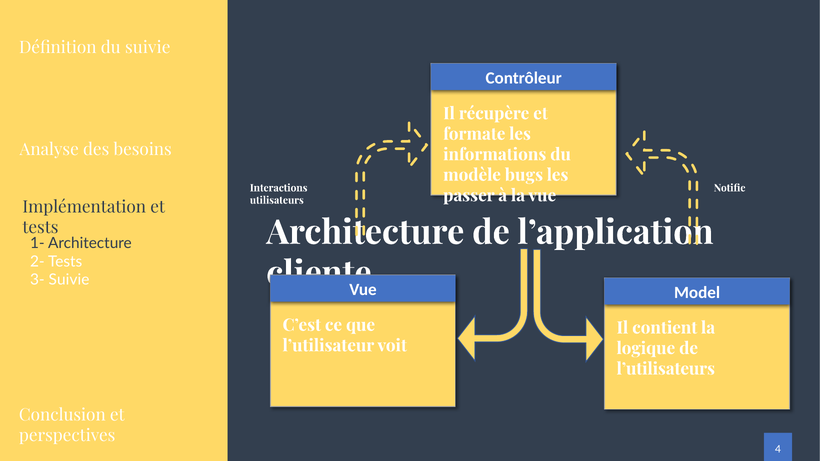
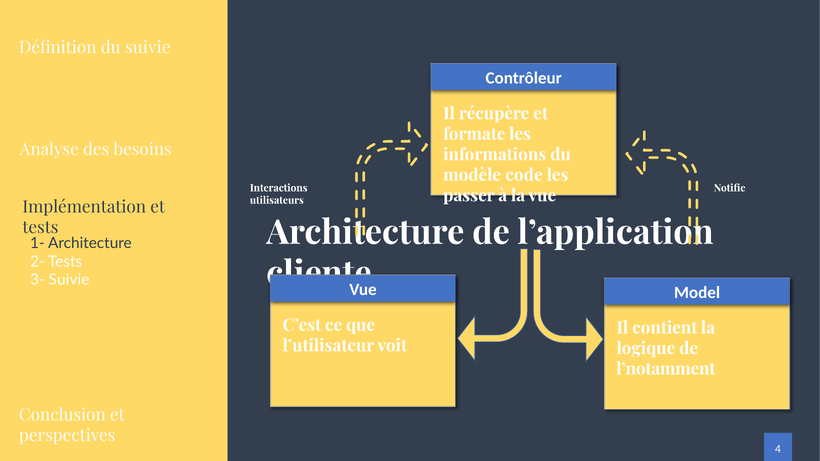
bugs: bugs -> code
l’utilisateurs: l’utilisateurs -> l’notamment
